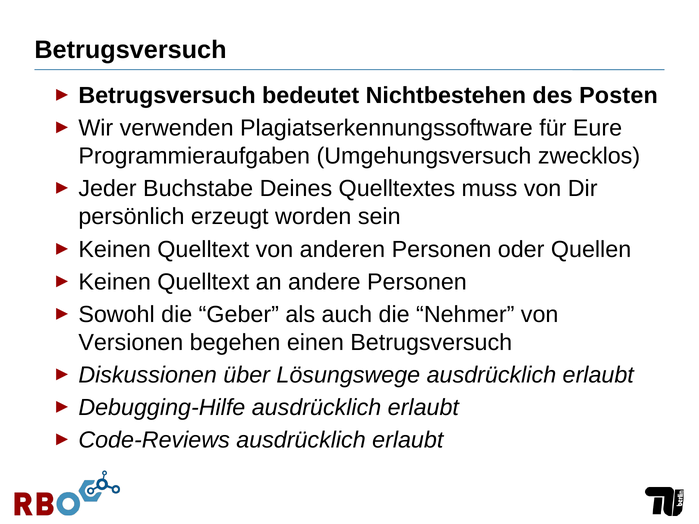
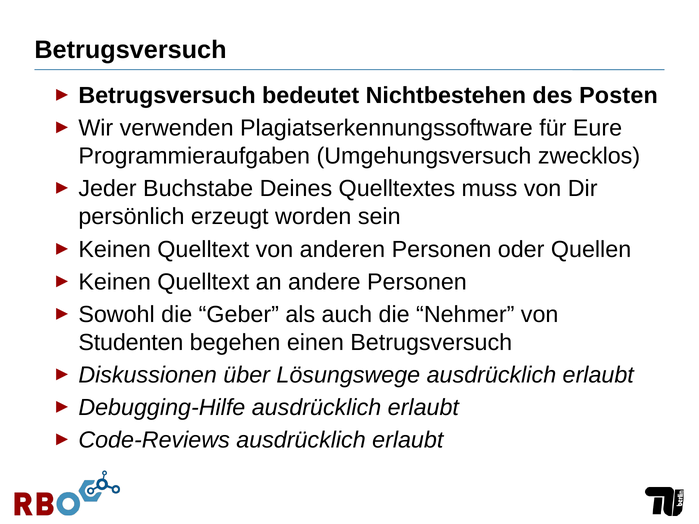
Versionen: Versionen -> Studenten
